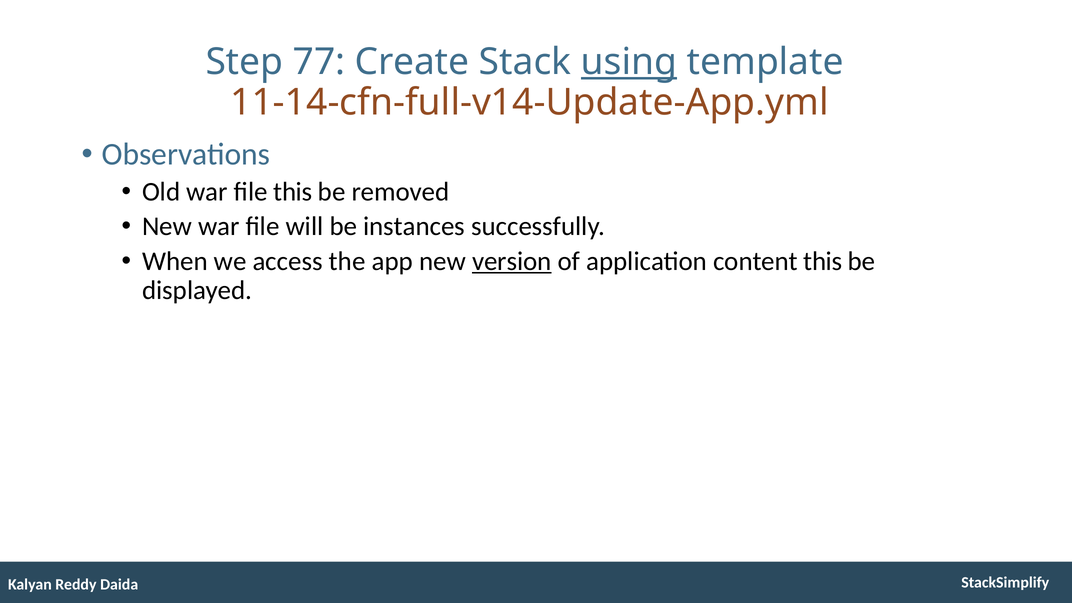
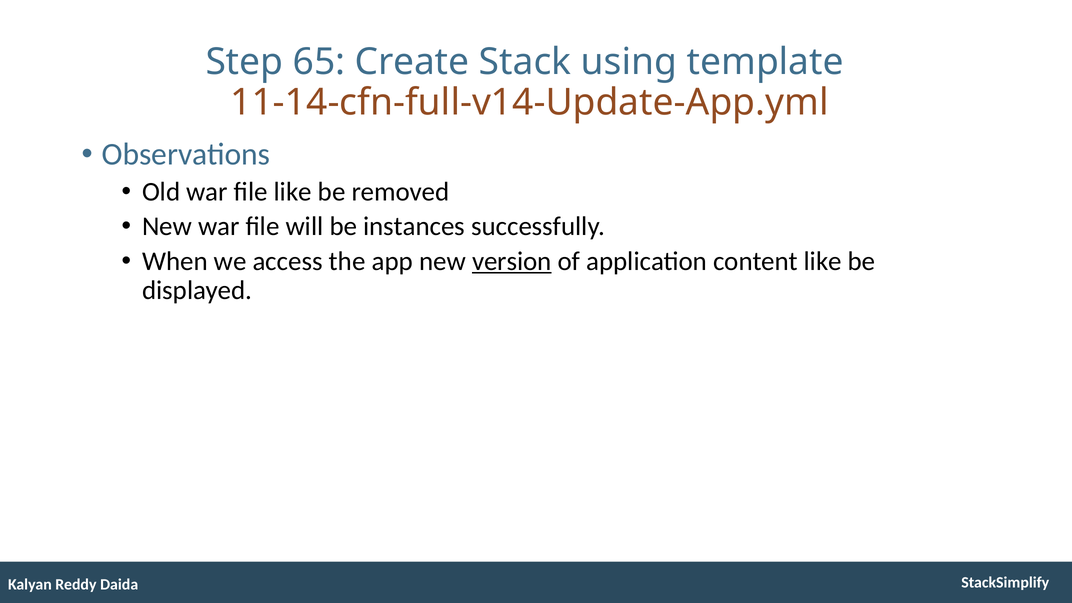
77: 77 -> 65
using underline: present -> none
file this: this -> like
content this: this -> like
